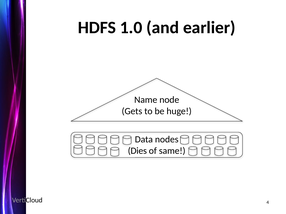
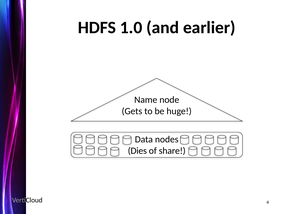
same: same -> share
